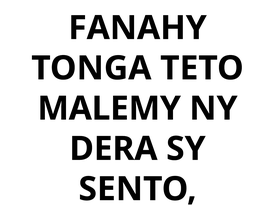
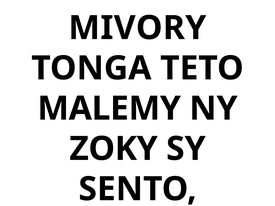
FANAHY: FANAHY -> MIVORY
DERA: DERA -> ZOKY
